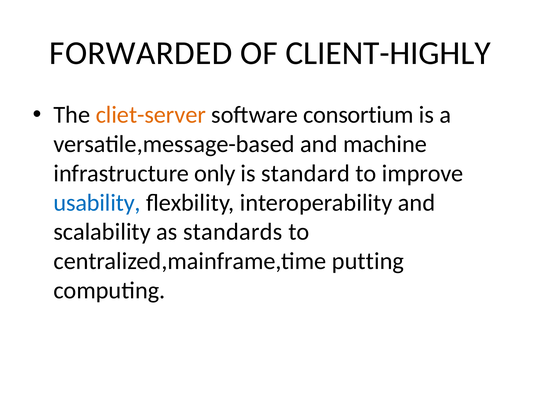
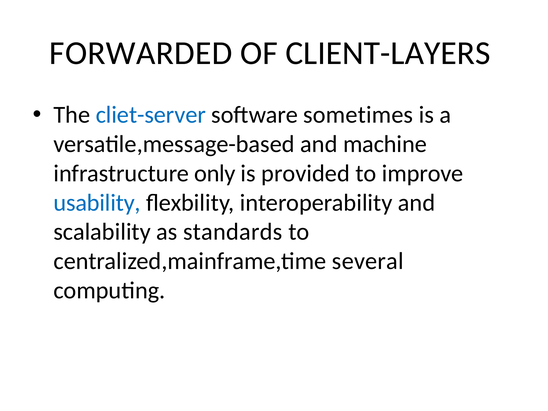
CLIENT-HIGHLY: CLIENT-HIGHLY -> CLIENT-LAYERS
cliet-server colour: orange -> blue
consortium: consortium -> sometimes
standard: standard -> provided
putting: putting -> several
